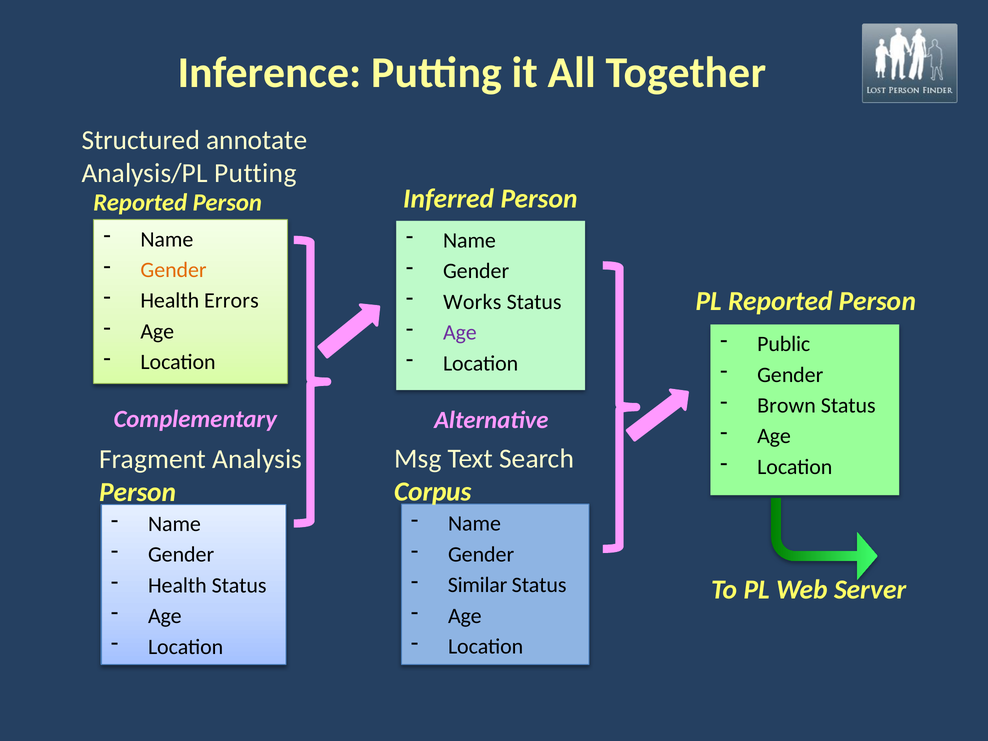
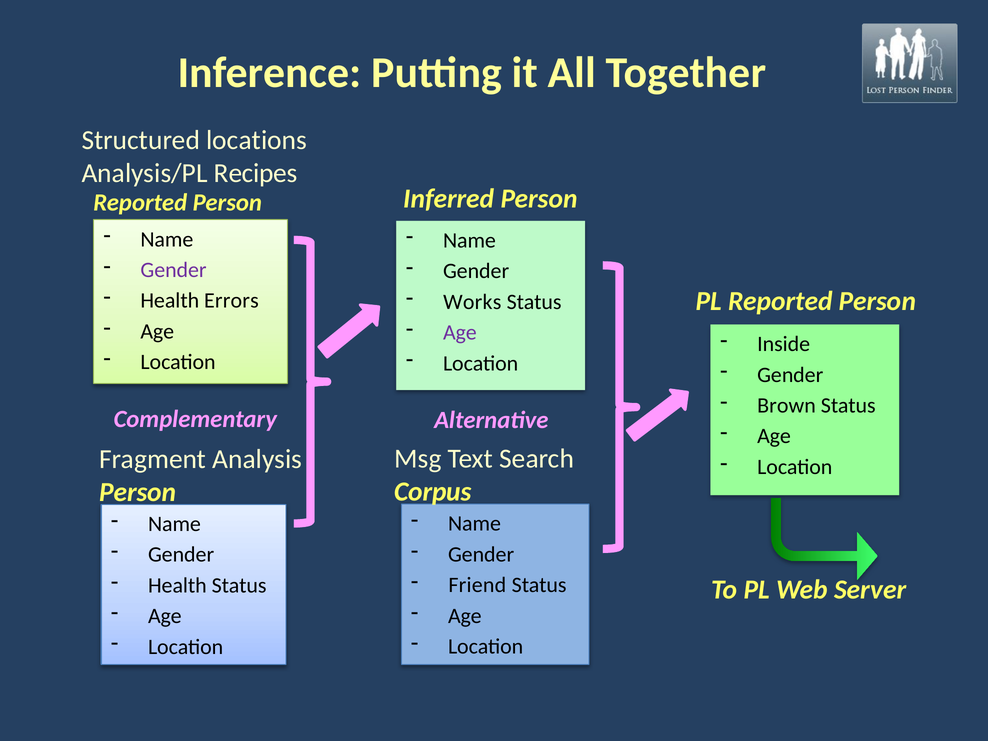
annotate: annotate -> locations
Analysis/PL Putting: Putting -> Recipes
Gender at (174, 270) colour: orange -> purple
Public: Public -> Inside
Similar: Similar -> Friend
